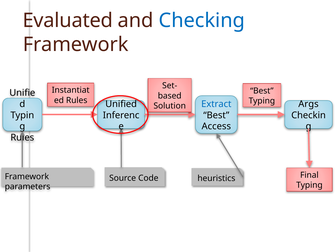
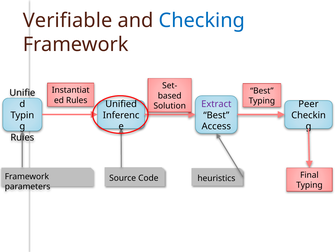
Evaluated: Evaluated -> Verifiable
Extract colour: blue -> purple
Args: Args -> Peer
